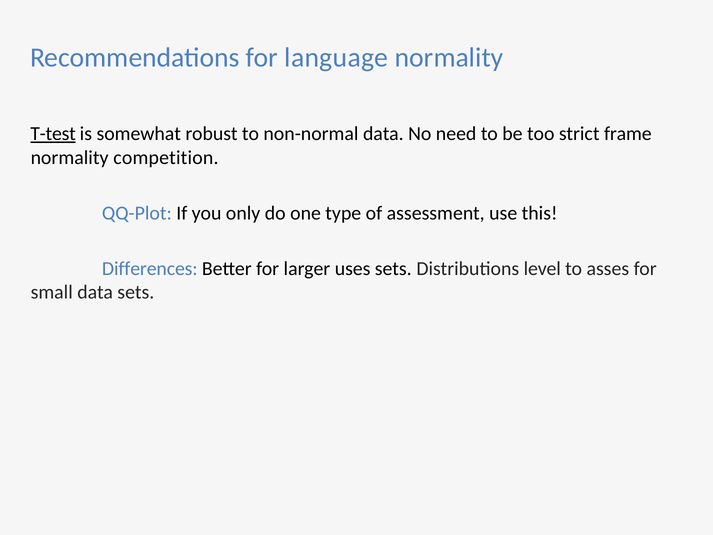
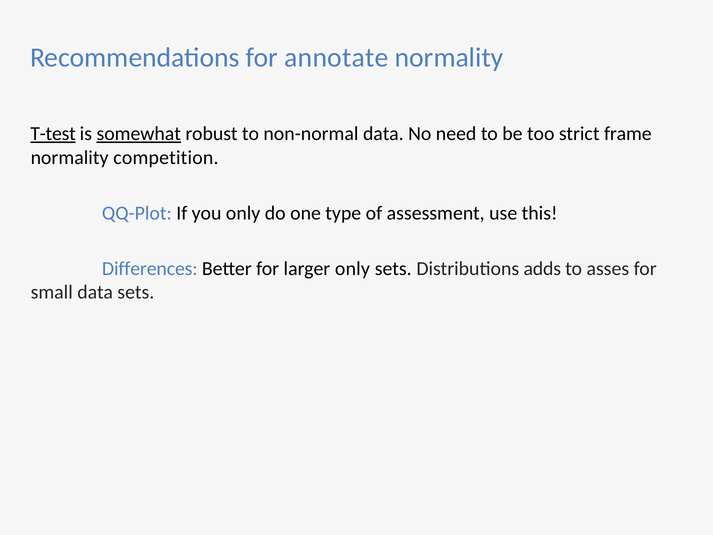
language: language -> annotate
somewhat underline: none -> present
larger uses: uses -> only
level: level -> adds
